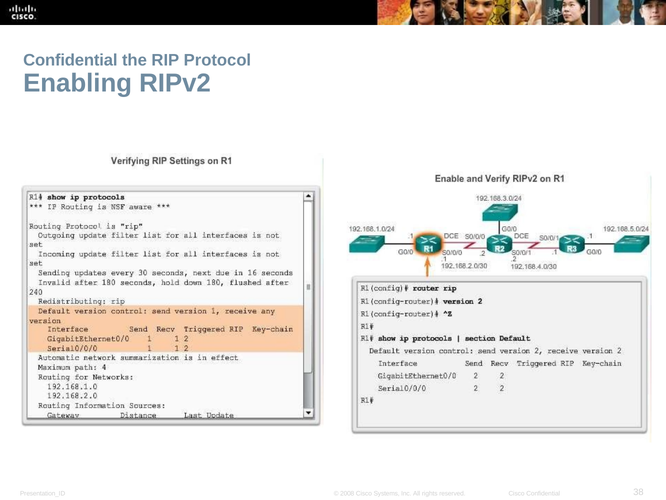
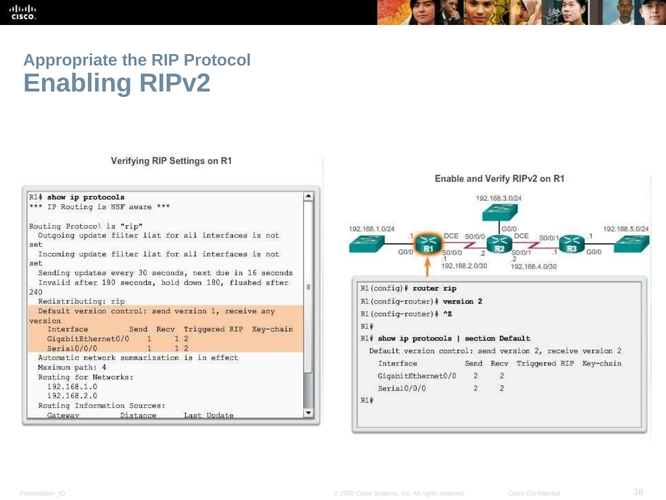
Confidential at (70, 60): Confidential -> Appropriate
